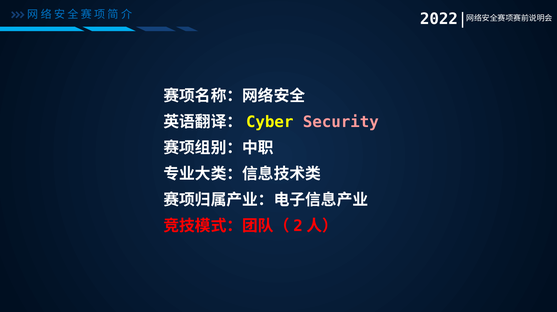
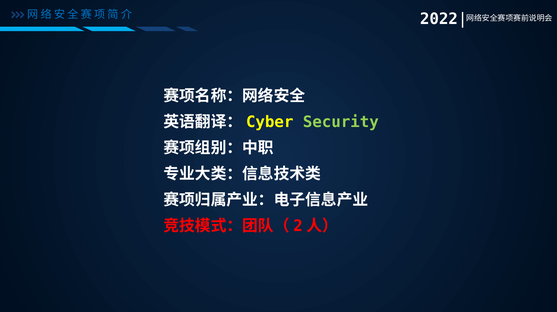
Security colour: pink -> light green
